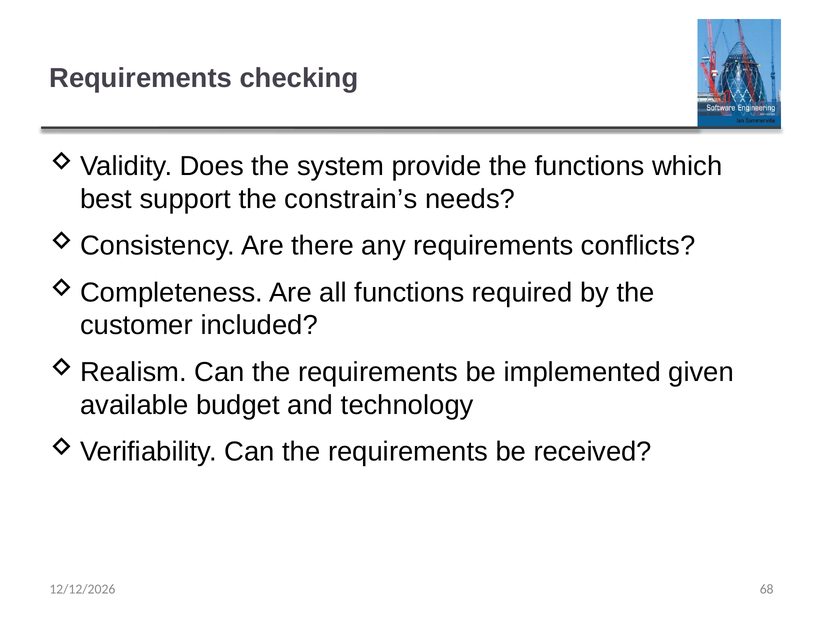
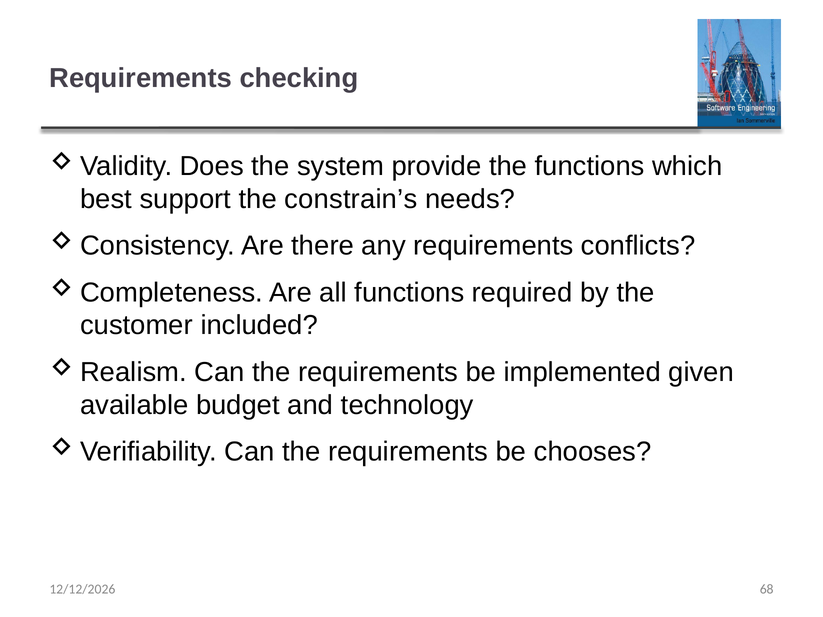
received: received -> chooses
